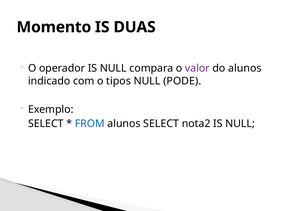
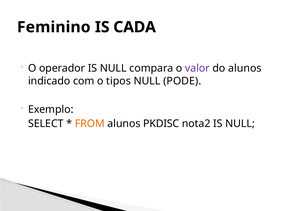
Momento: Momento -> Feminino
DUAS: DUAS -> CADA
FROM colour: blue -> orange
alunos SELECT: SELECT -> PKDISC
